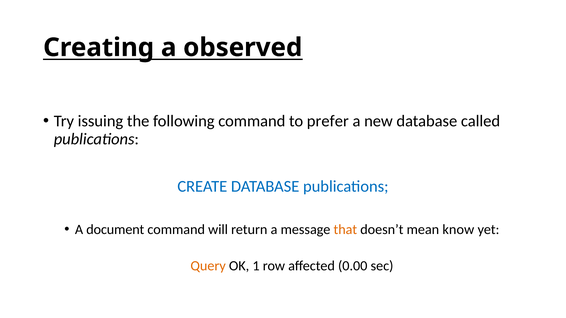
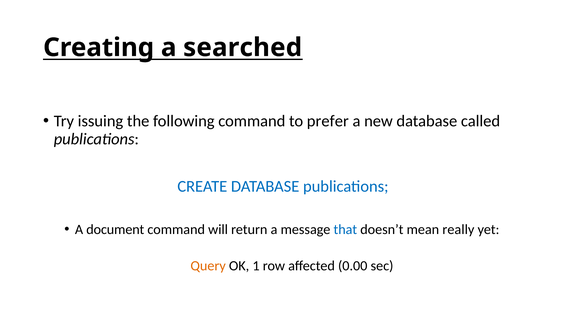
observed: observed -> searched
that colour: orange -> blue
know: know -> really
